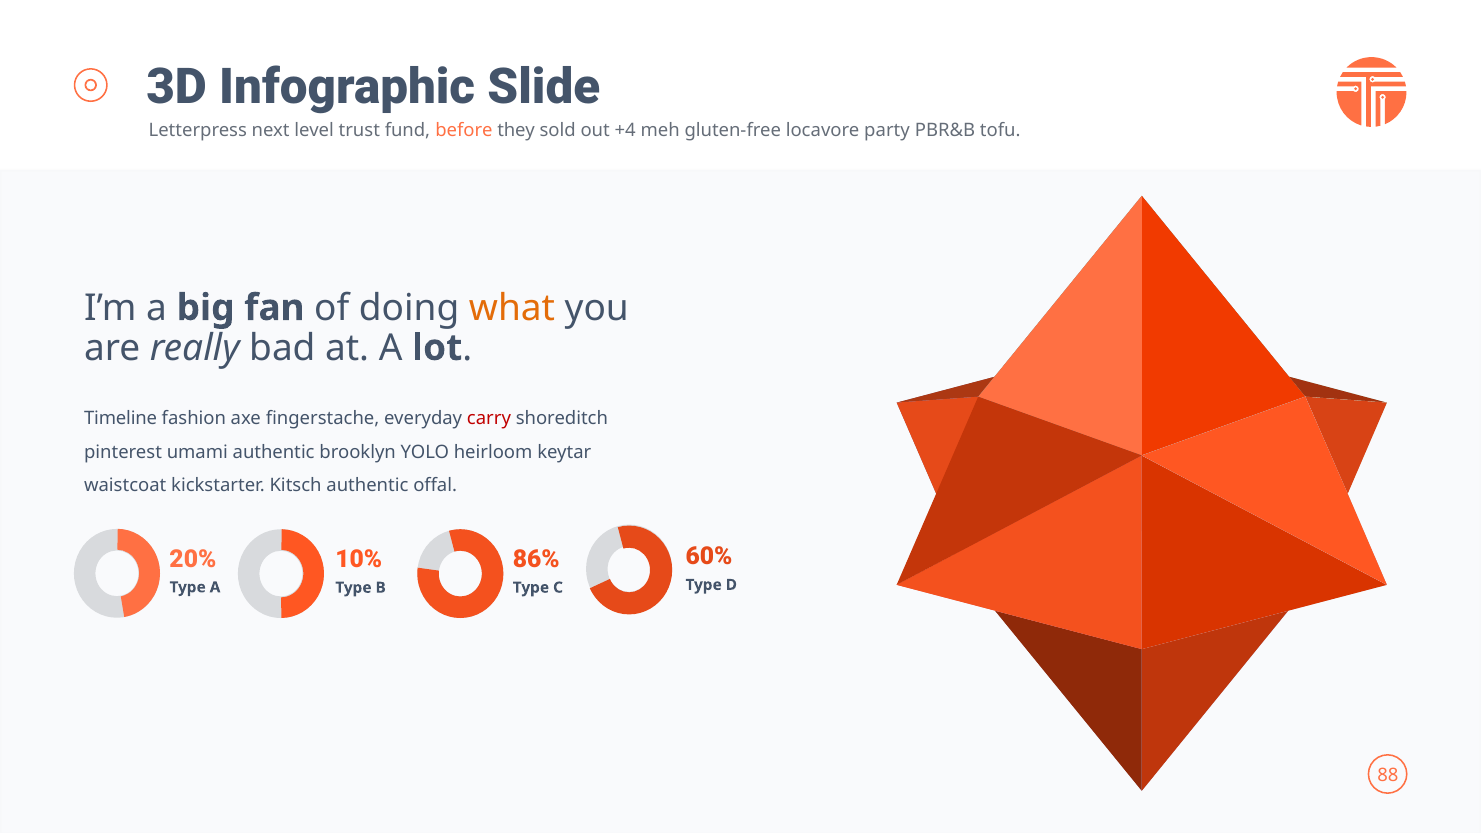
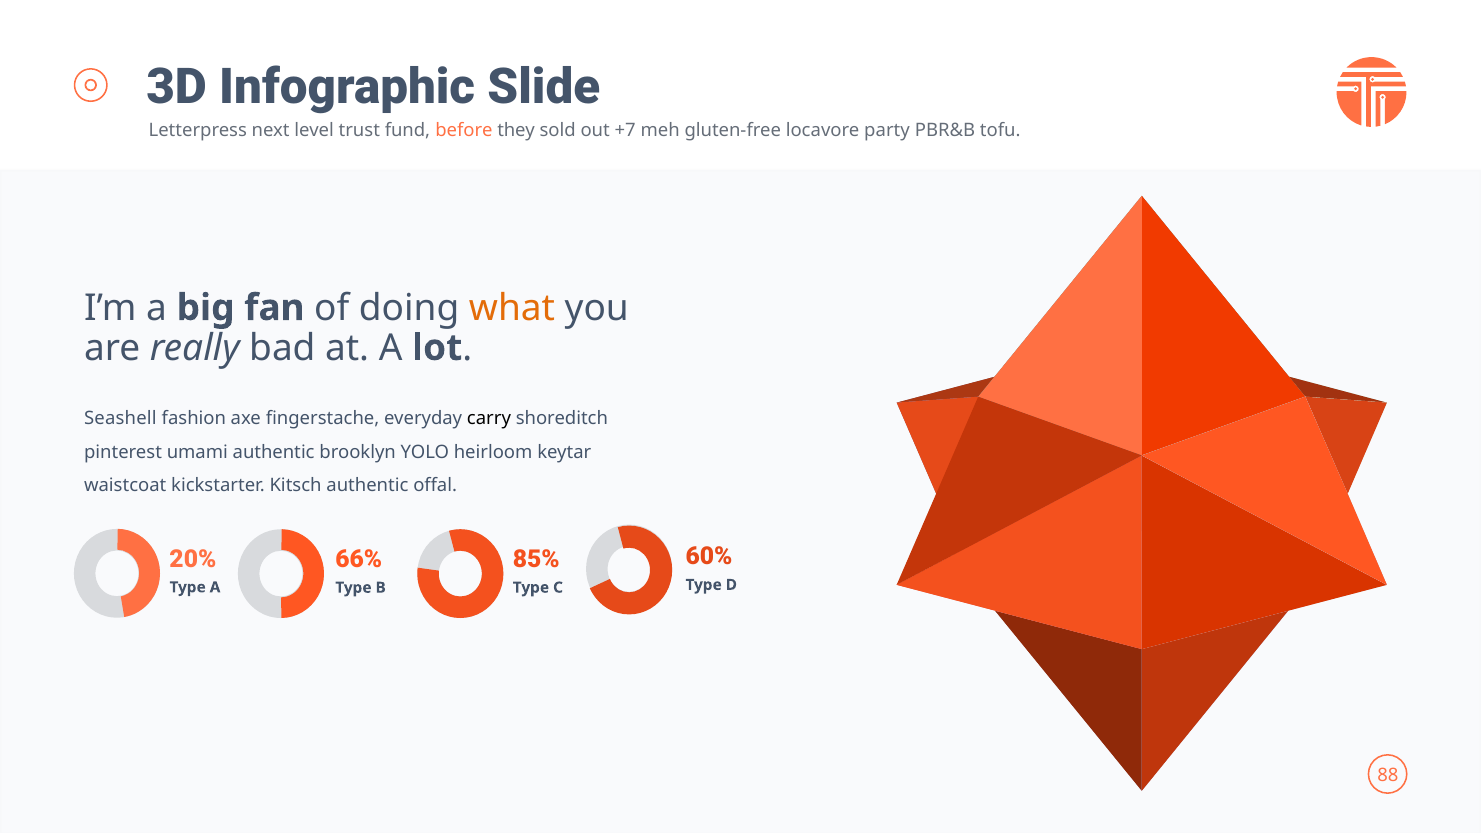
+4: +4 -> +7
Timeline: Timeline -> Seashell
carry colour: red -> black
86%: 86% -> 85%
10%: 10% -> 66%
